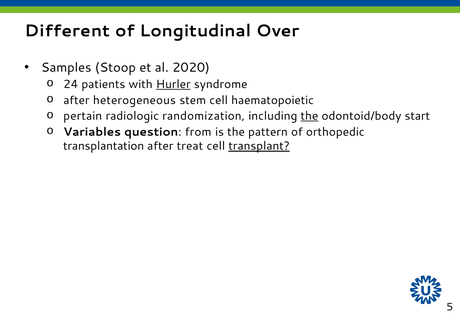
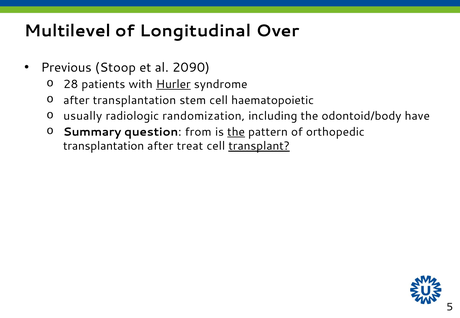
Different: Different -> Multilevel
Samples: Samples -> Previous
2020: 2020 -> 2090
24: 24 -> 28
after heterogeneous: heterogeneous -> transplantation
pertain: pertain -> usually
the at (309, 116) underline: present -> none
start: start -> have
Variables: Variables -> Summary
the at (236, 132) underline: none -> present
